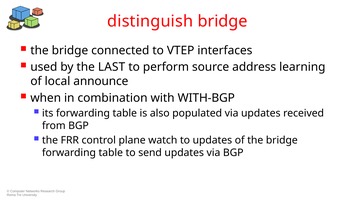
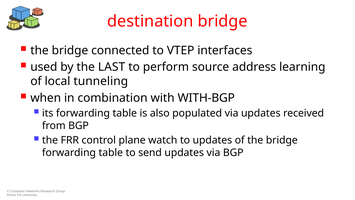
distinguish: distinguish -> destination
announce: announce -> tunneling
